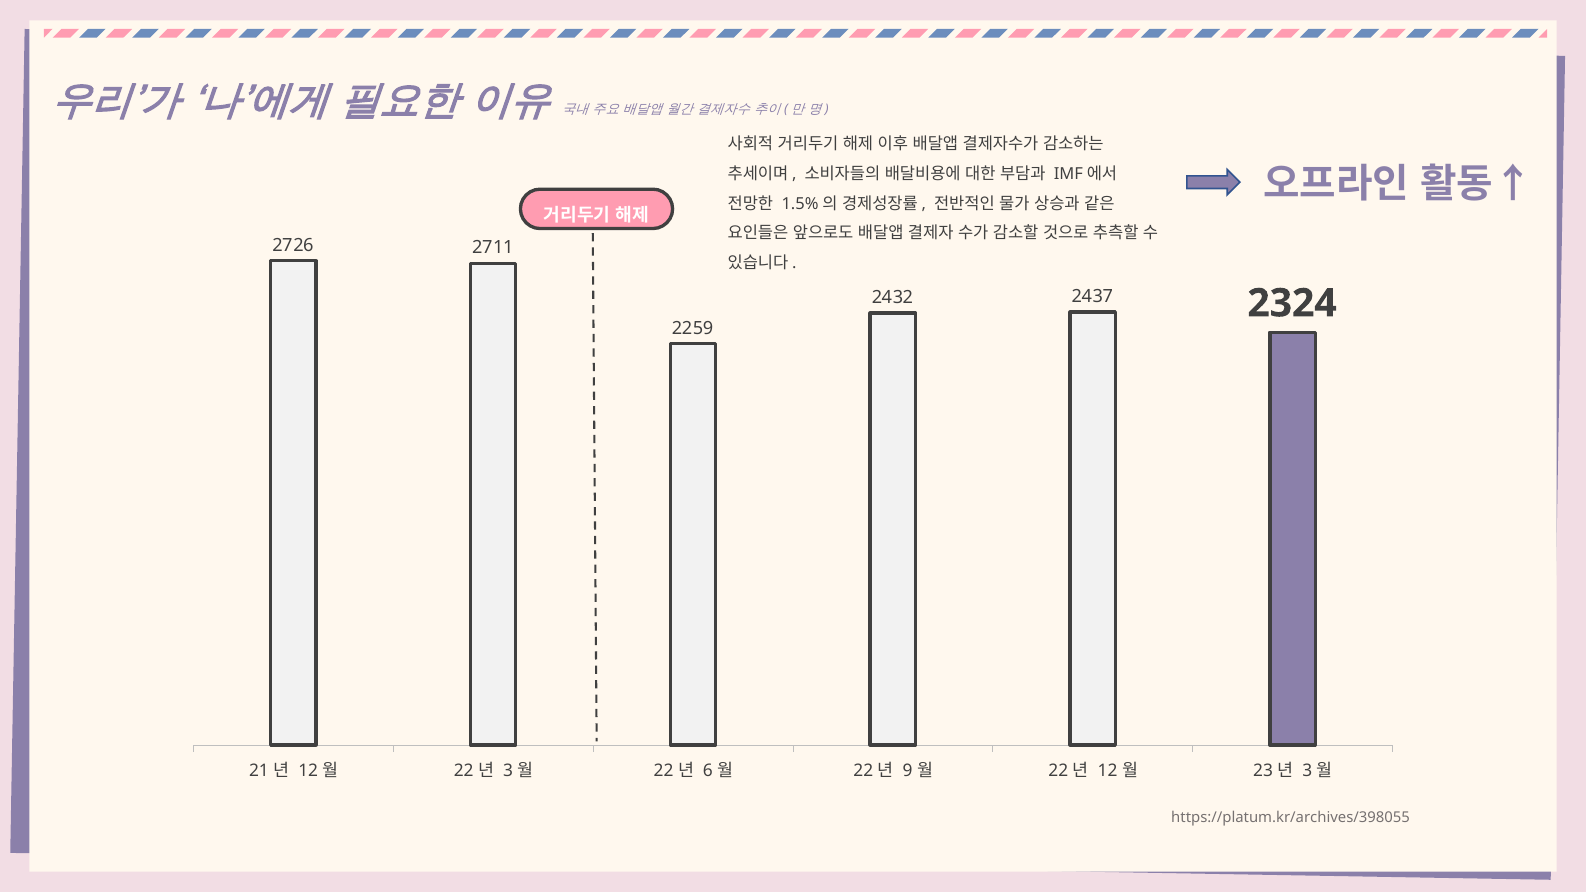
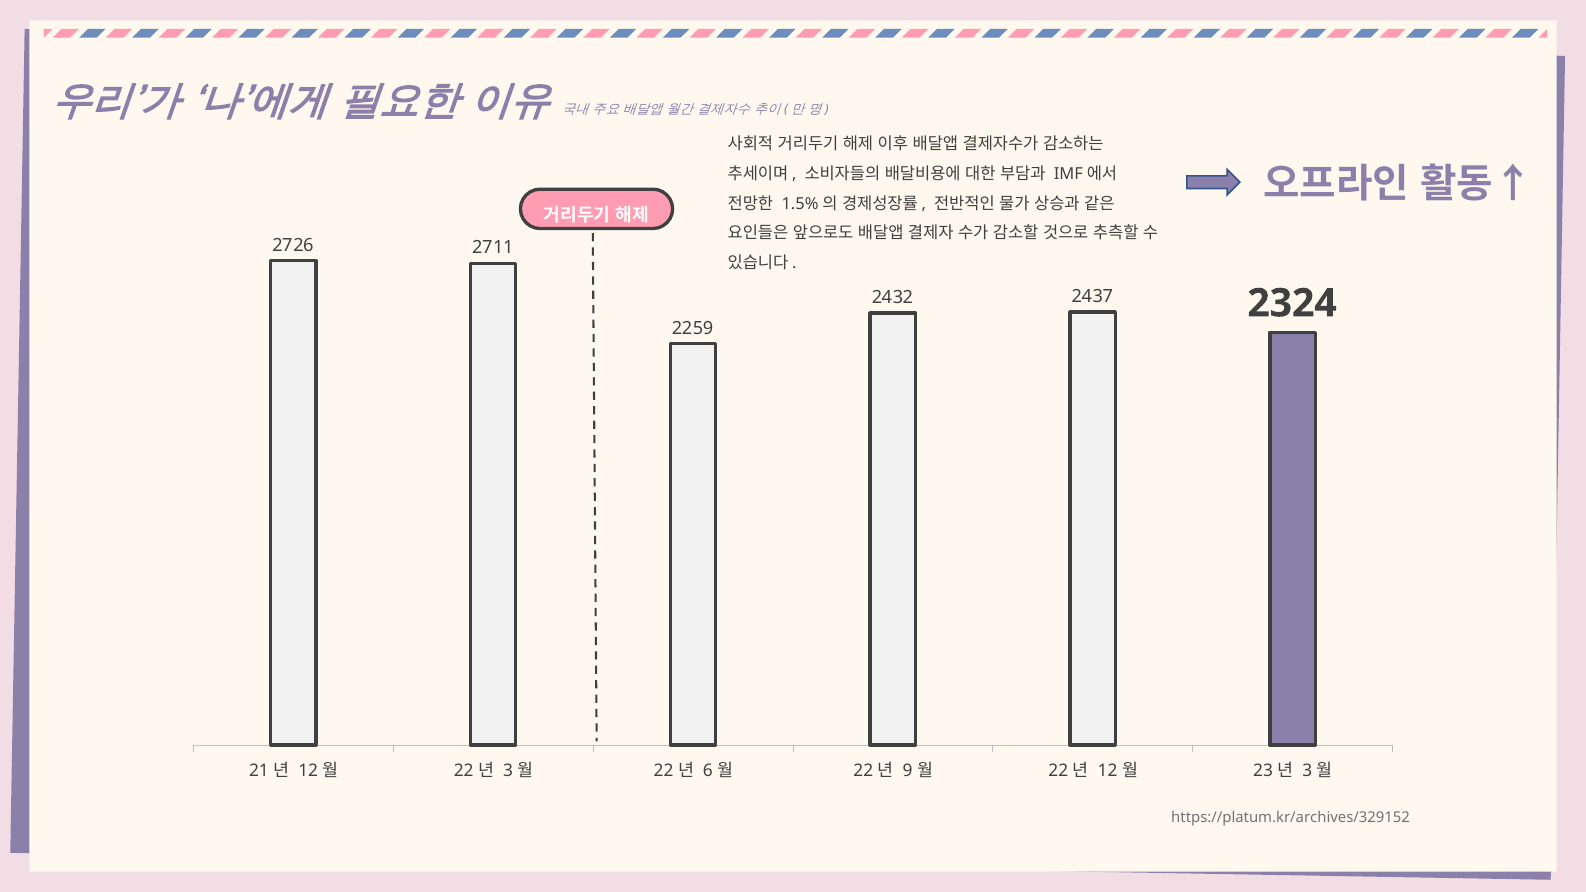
https://platum.kr/archives/398055: https://platum.kr/archives/398055 -> https://platum.kr/archives/329152
